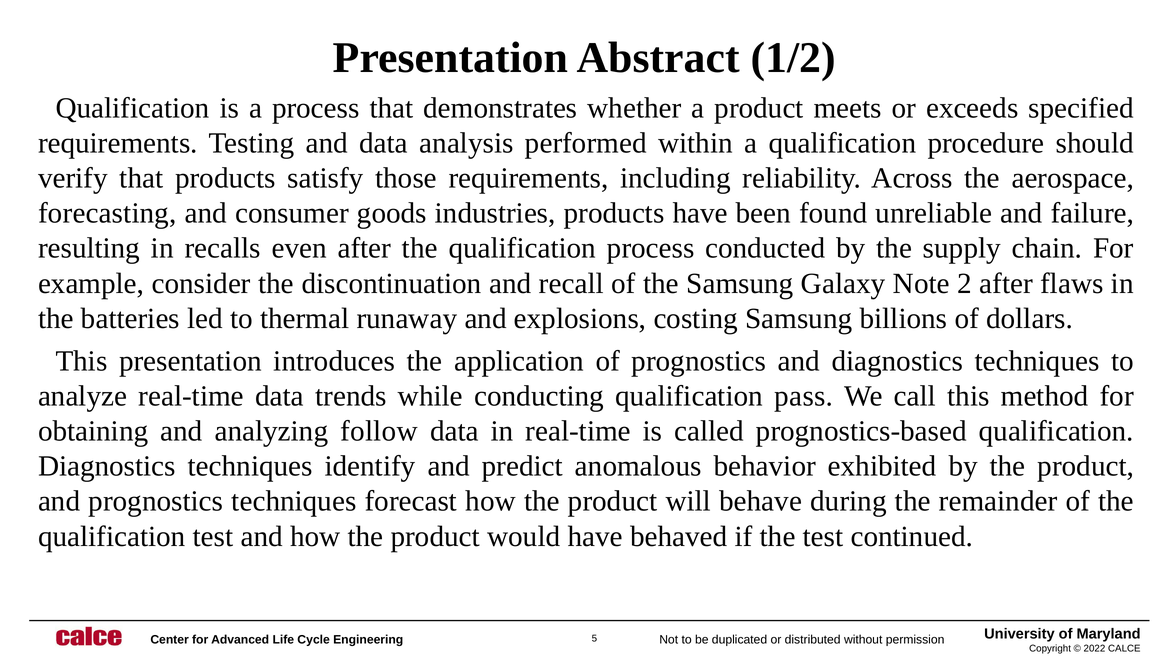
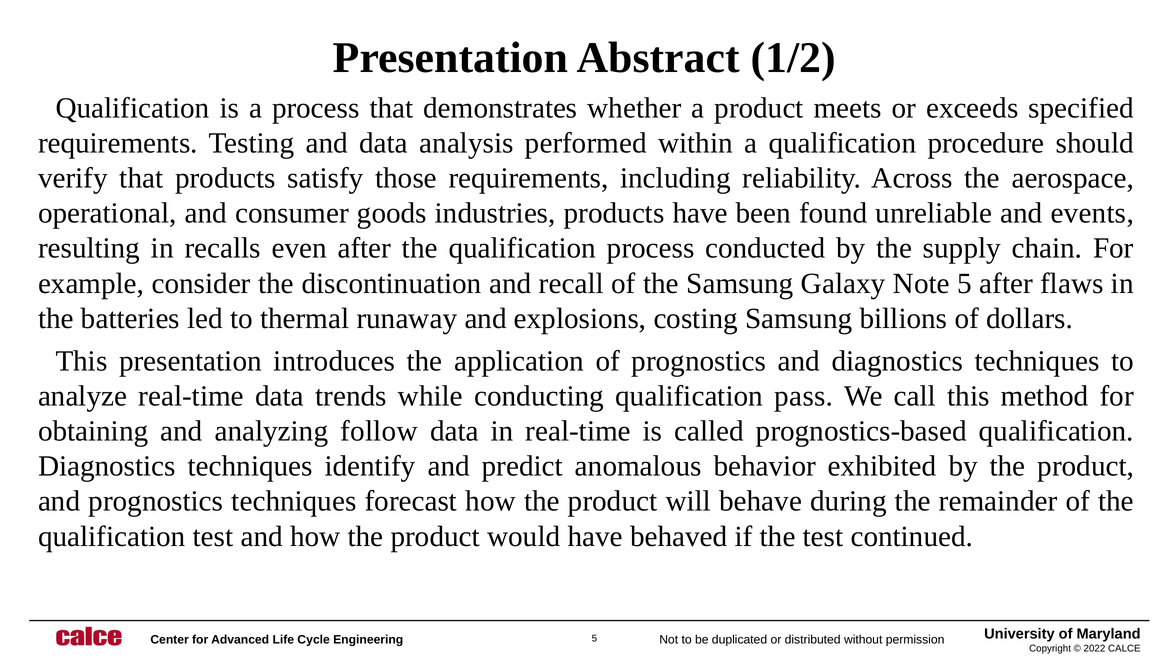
forecasting: forecasting -> operational
failure: failure -> events
Note 2: 2 -> 5
